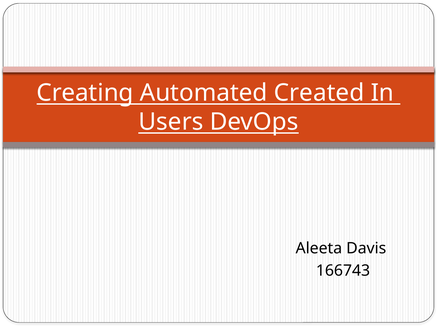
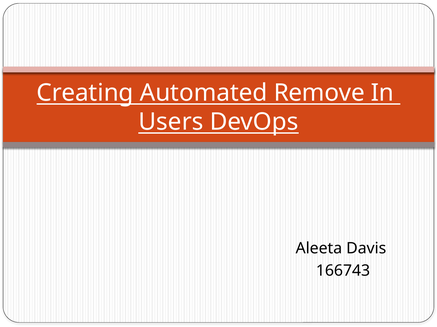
Created: Created -> Remove
